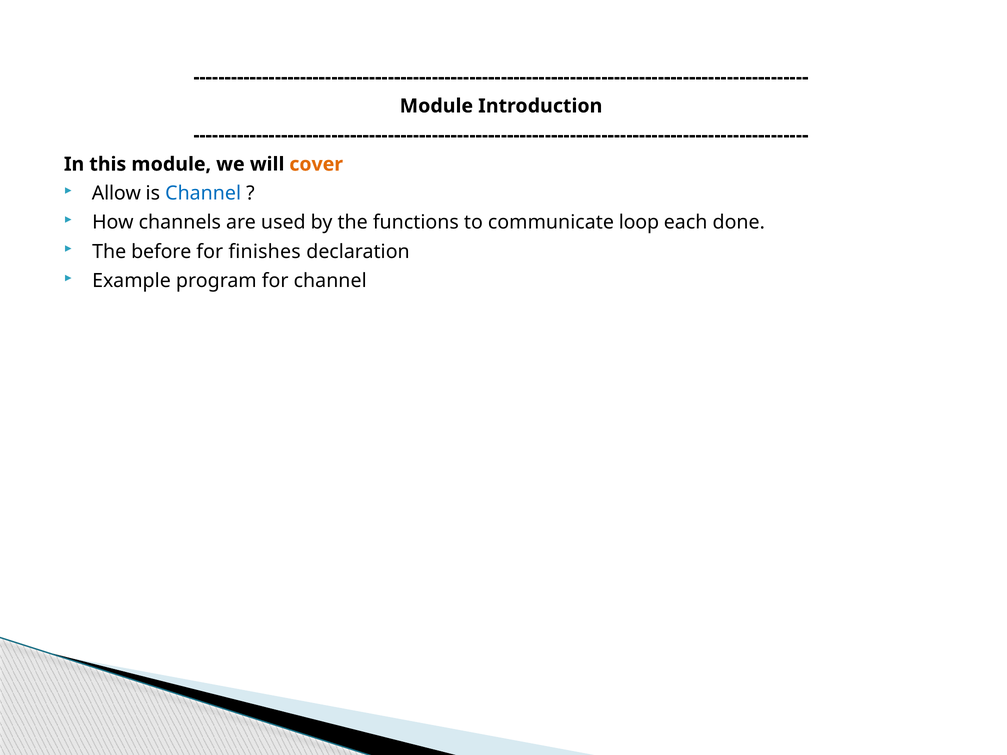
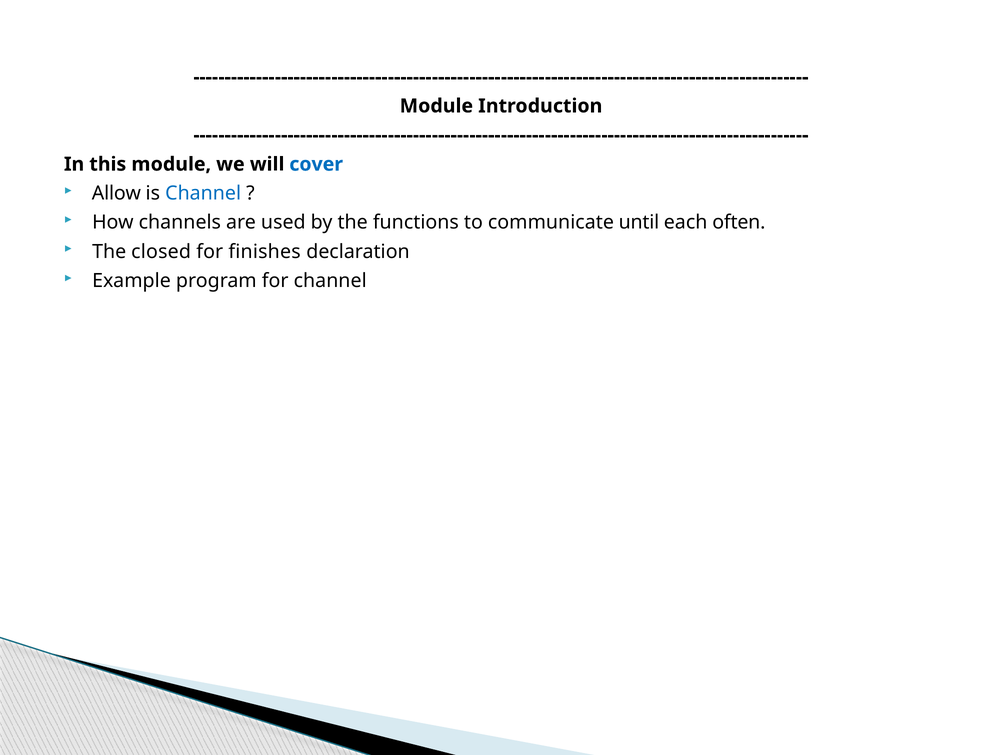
cover colour: orange -> blue
loop: loop -> until
done: done -> often
before: before -> closed
